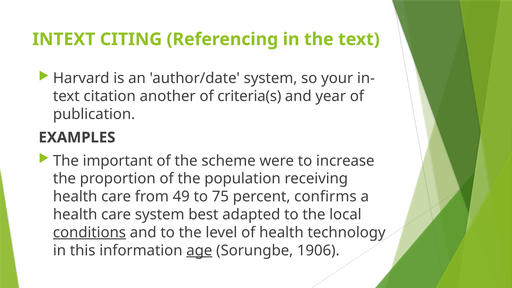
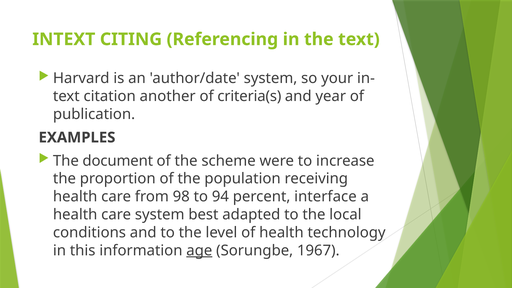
important: important -> document
49: 49 -> 98
75: 75 -> 94
confirms: confirms -> interface
conditions underline: present -> none
1906: 1906 -> 1967
